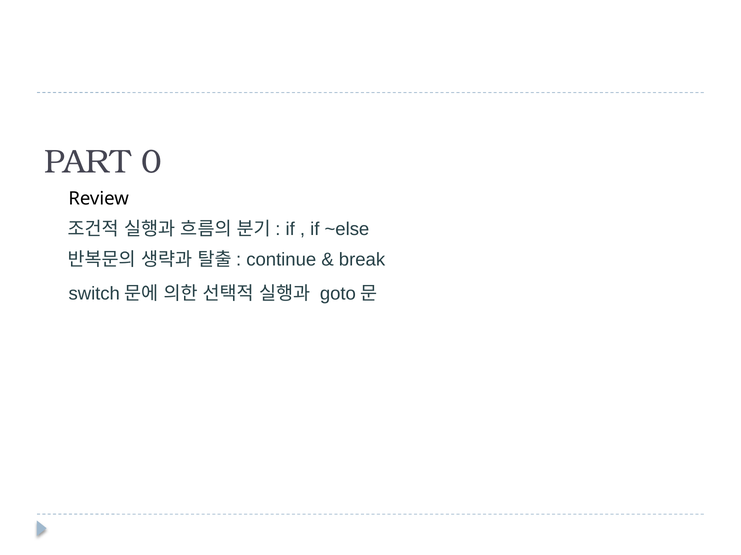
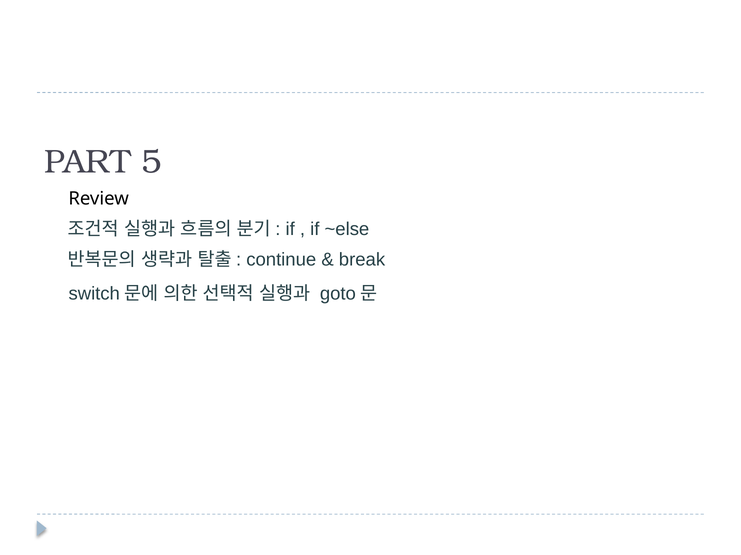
0: 0 -> 5
